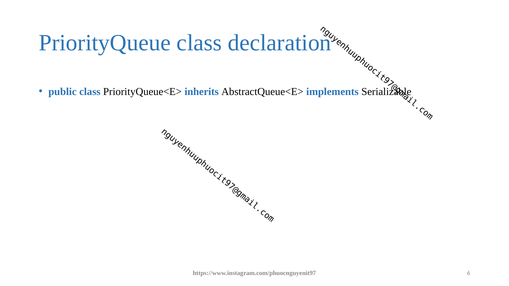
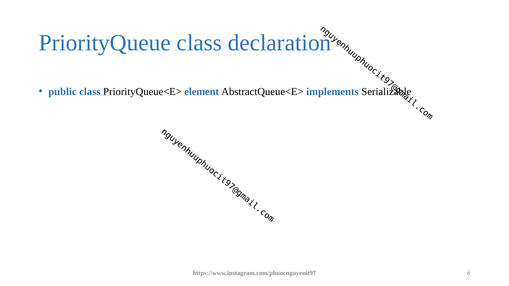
inherits: inherits -> element
